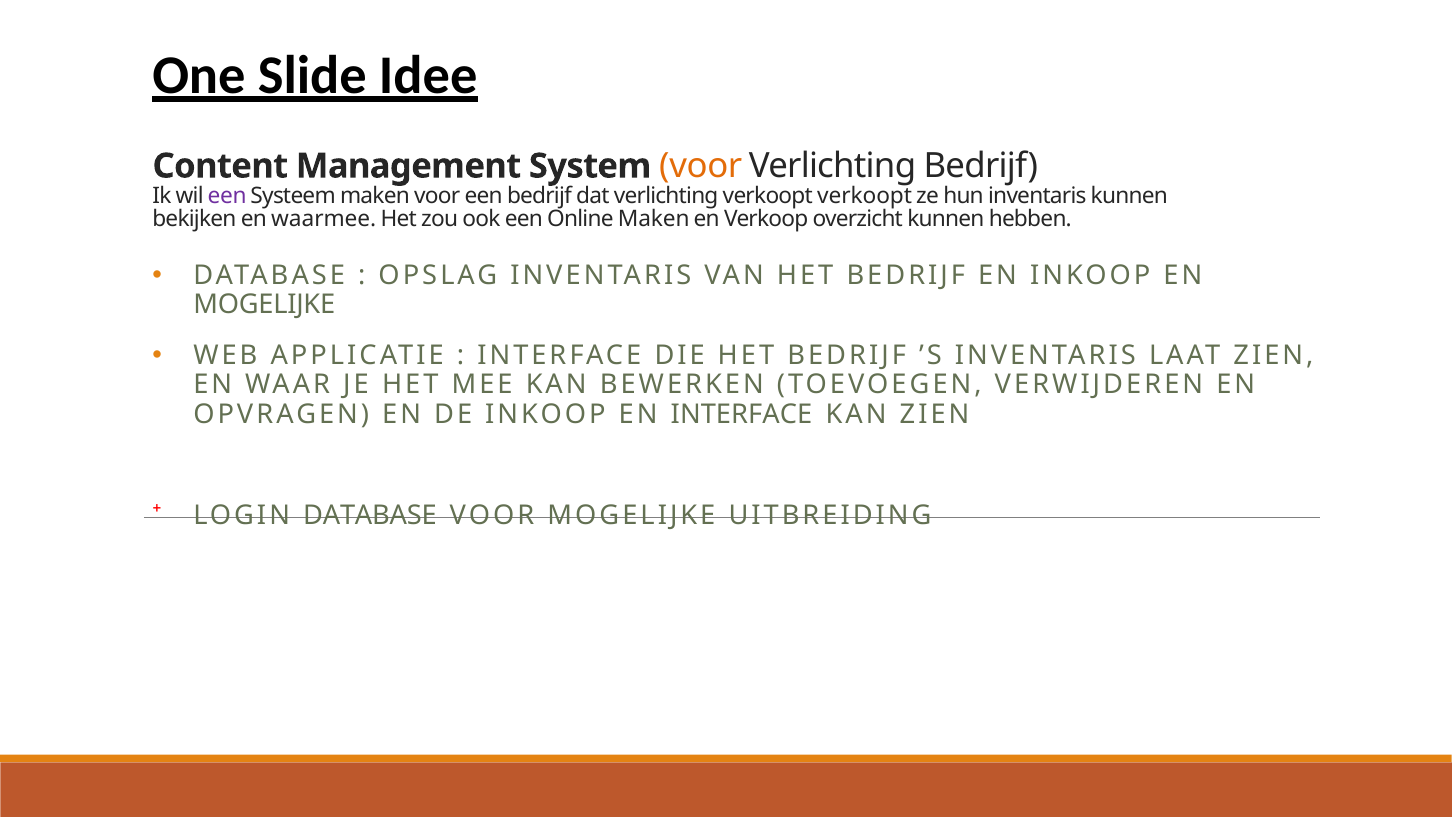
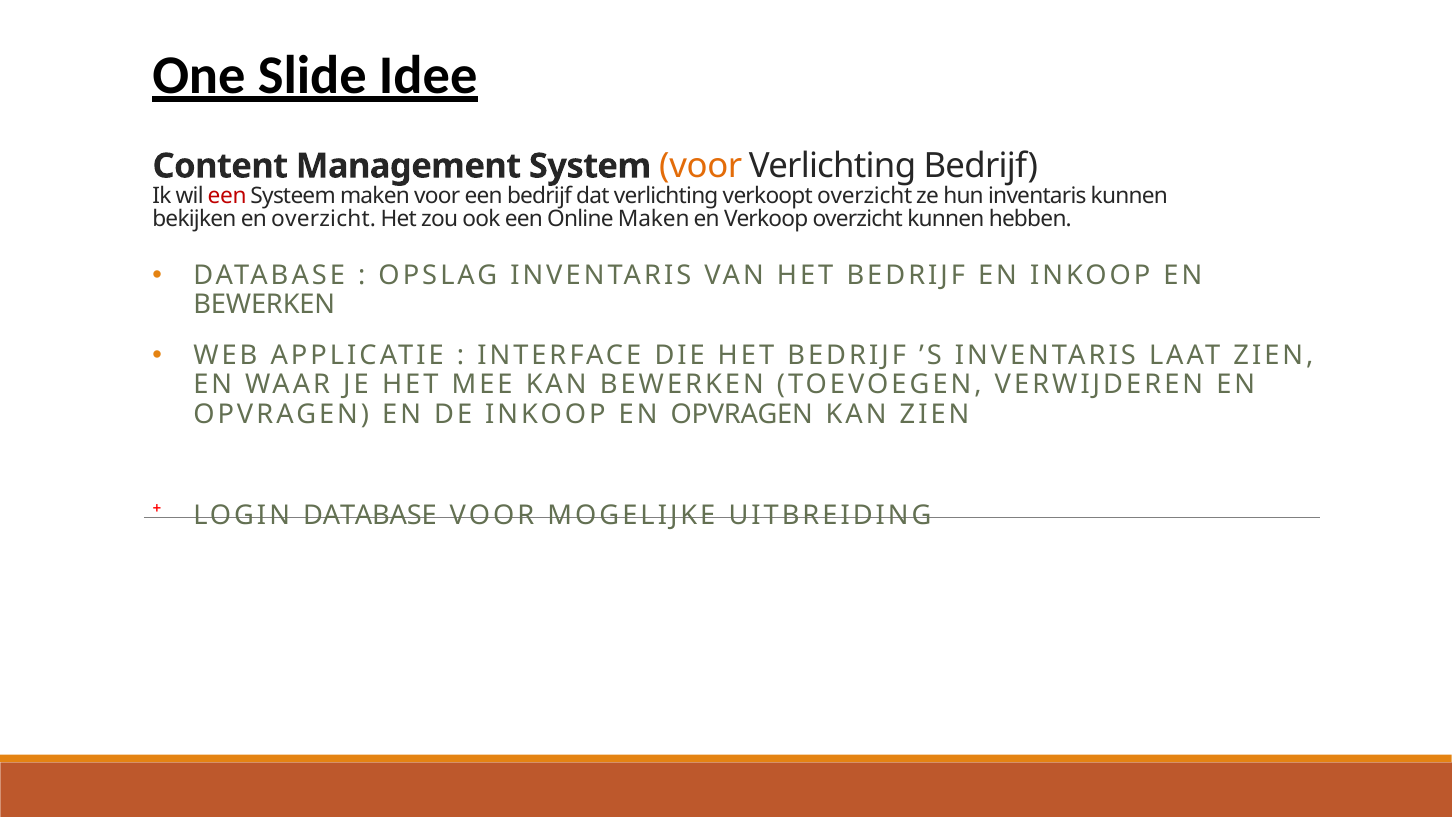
een at (227, 196) colour: purple -> red
verkoopt verkoopt: verkoopt -> overzicht
en waarmee: waarmee -> overzicht
MOGELIJKE at (264, 305): MOGELIJKE -> BEWERKEN
INKOOP EN INTERFACE: INTERFACE -> OPVRAGEN
